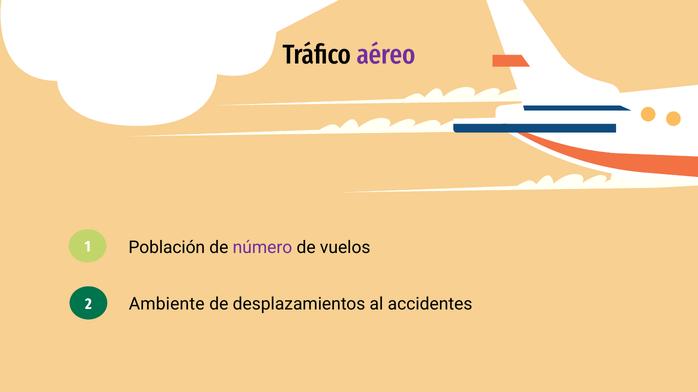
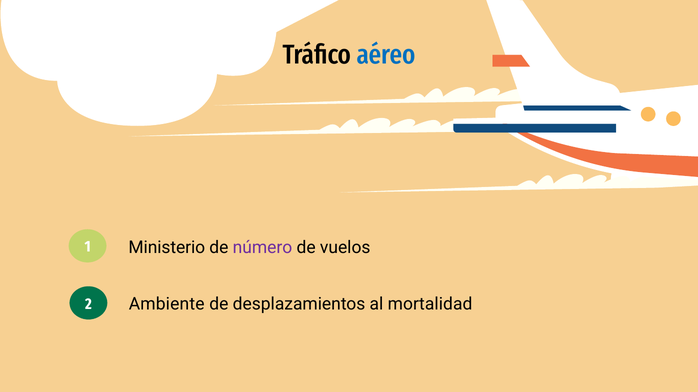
aéreo colour: purple -> blue
Población: Población -> Ministerio
accidentes: accidentes -> mortalidad
